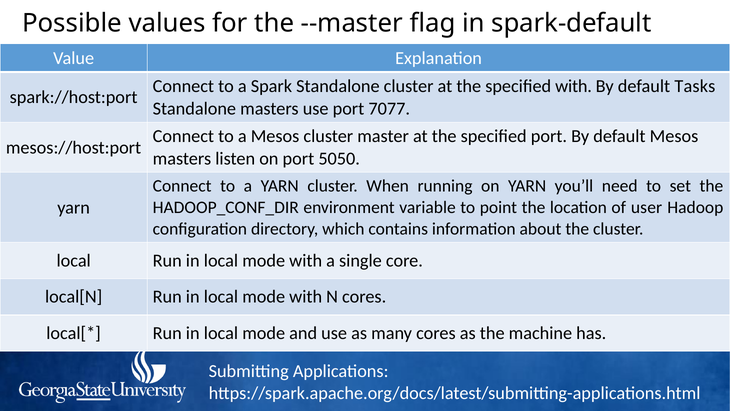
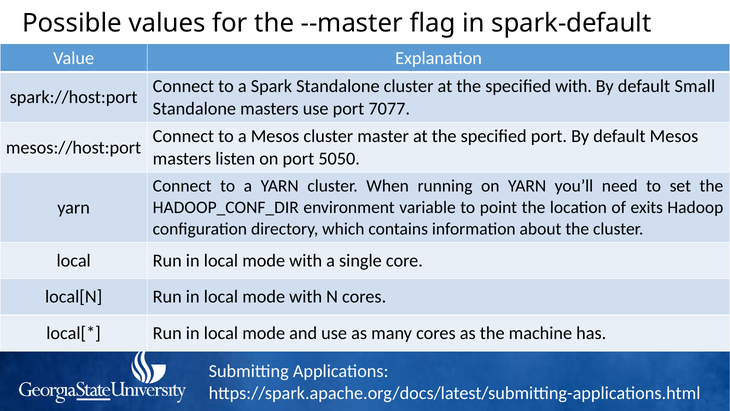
Tasks: Tasks -> Small
user: user -> exits
